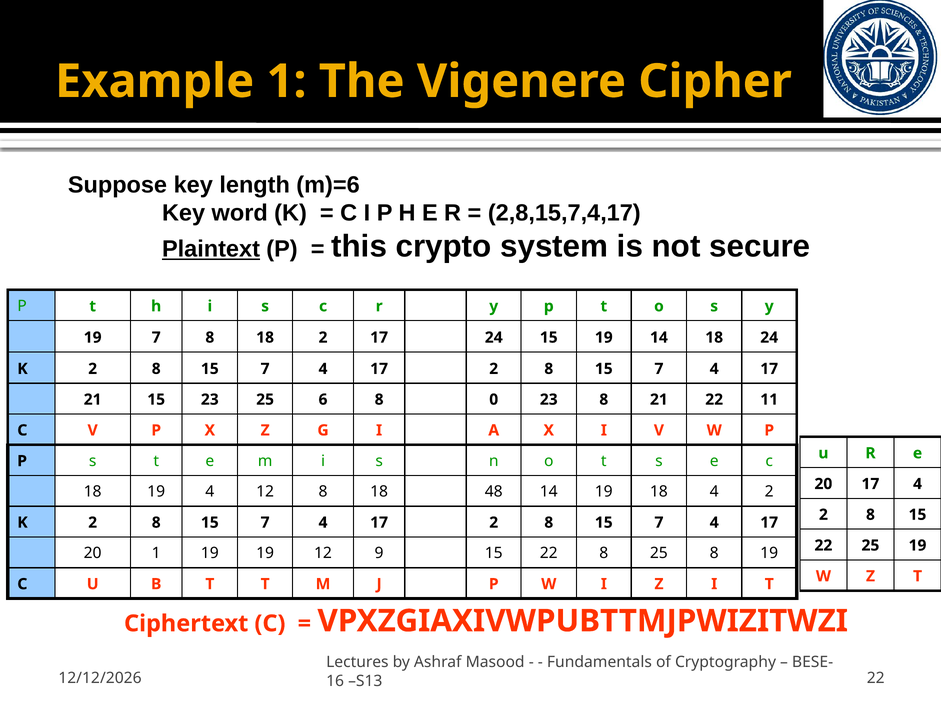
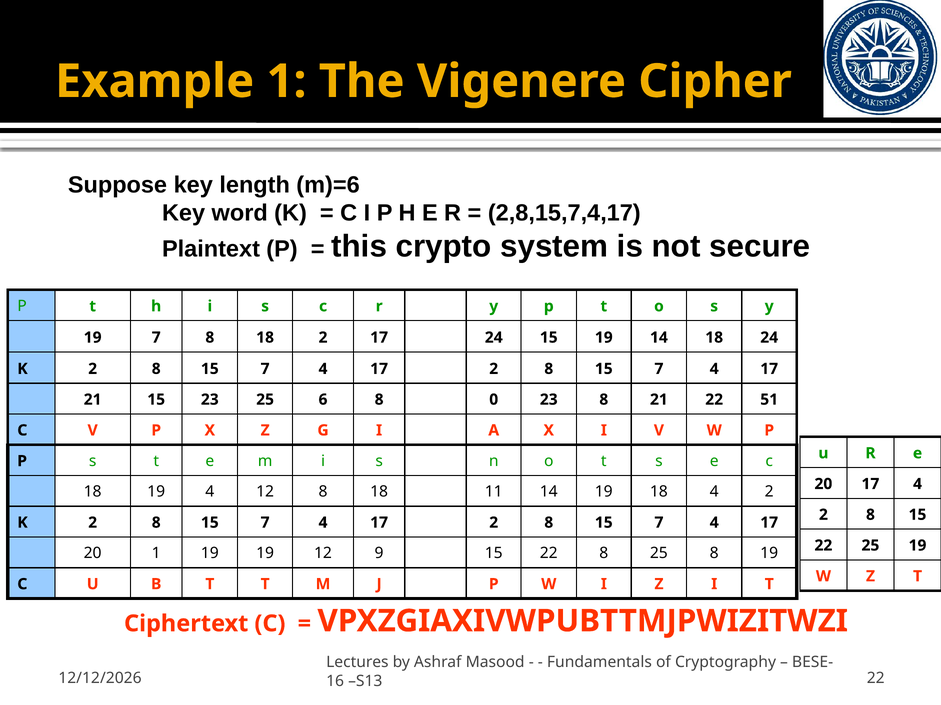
Plaintext underline: present -> none
11: 11 -> 51
48: 48 -> 11
